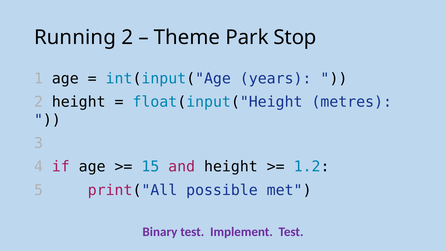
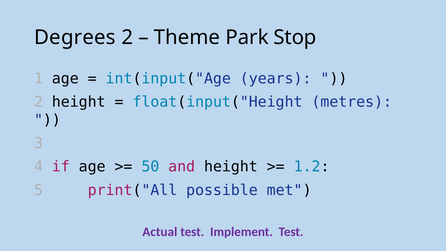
Running: Running -> Degrees
15: 15 -> 50
Binary: Binary -> Actual
